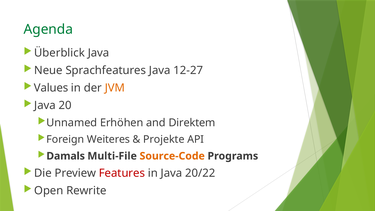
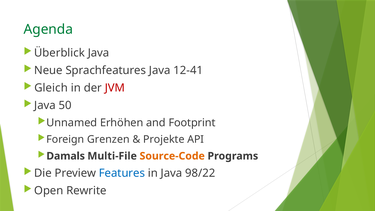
12-27: 12-27 -> 12-41
Values: Values -> Gleich
JVM colour: orange -> red
20: 20 -> 50
Direktem: Direktem -> Footprint
Weiteres: Weiteres -> Grenzen
Features colour: red -> blue
20/22: 20/22 -> 98/22
